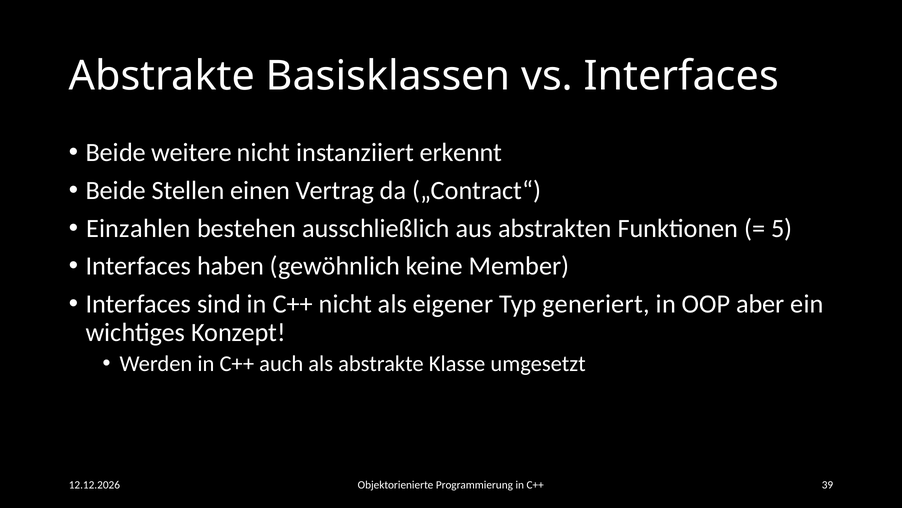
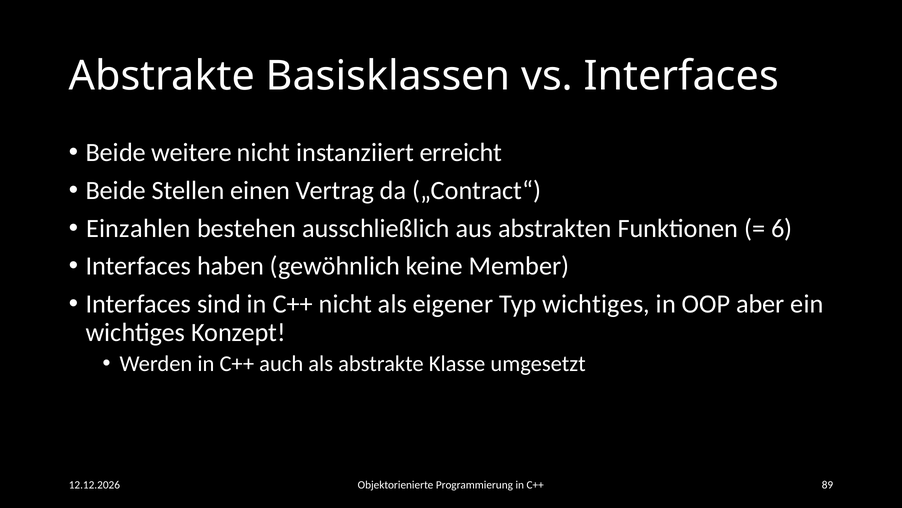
erkennt: erkennt -> erreicht
5: 5 -> 6
Typ generiert: generiert -> wichtiges
39: 39 -> 89
